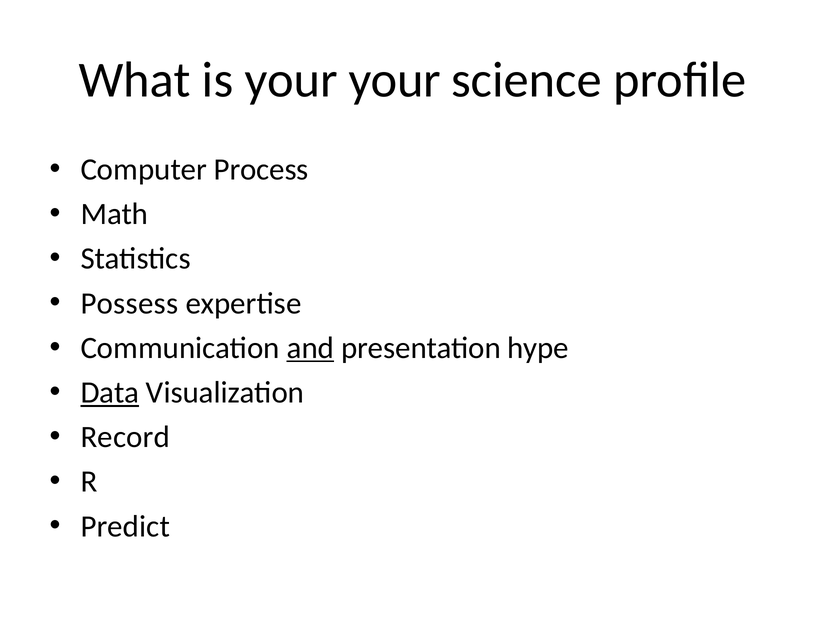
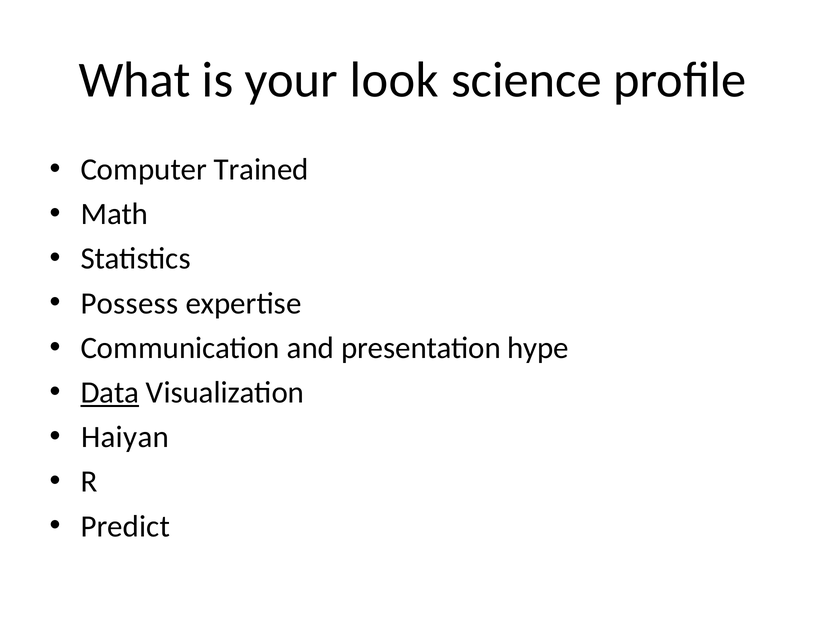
your your: your -> look
Process: Process -> Trained
and underline: present -> none
Record: Record -> Haiyan
